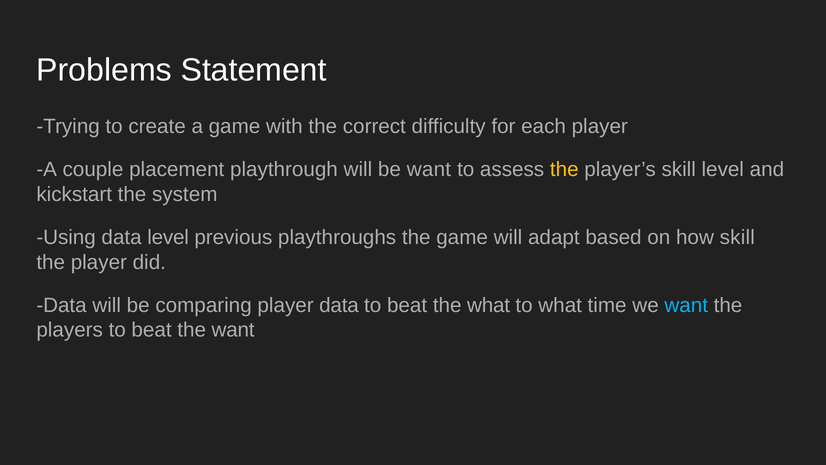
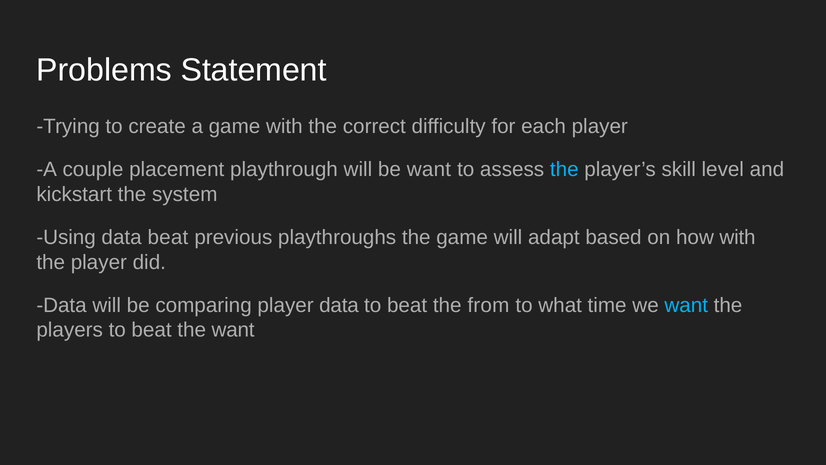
the at (564, 169) colour: yellow -> light blue
data level: level -> beat
how skill: skill -> with
the what: what -> from
